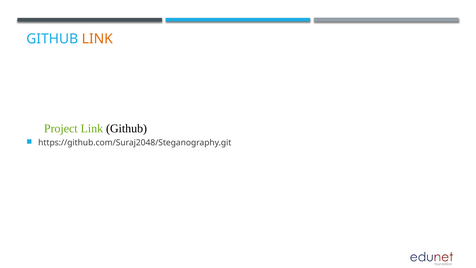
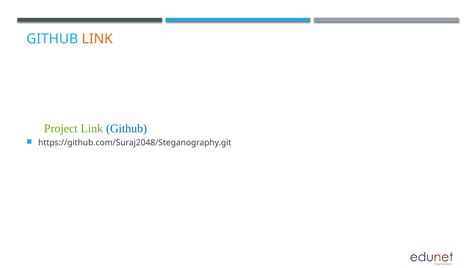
Github at (127, 129) colour: black -> blue
